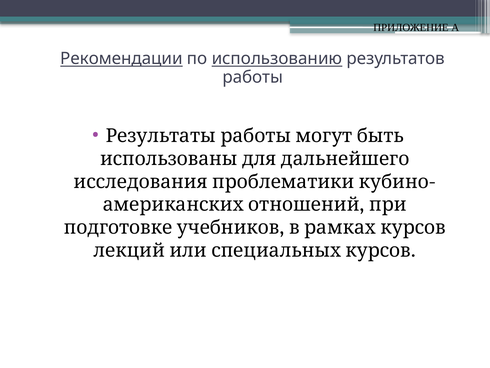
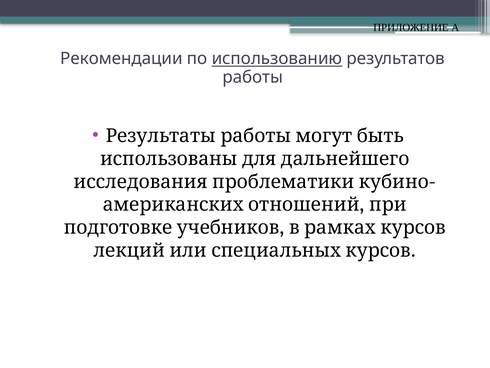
Рекомендации underline: present -> none
